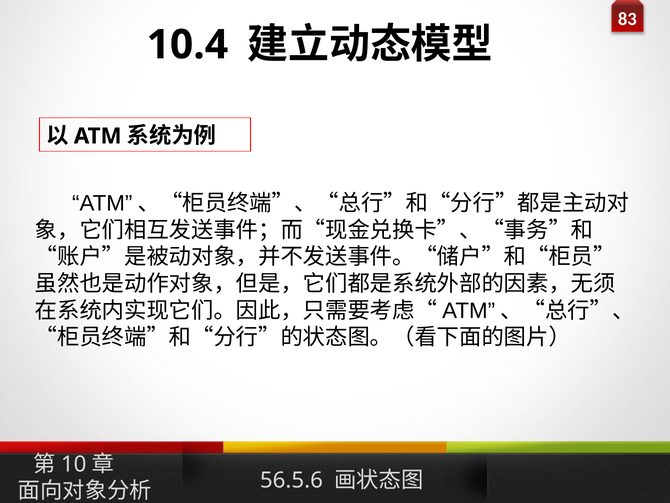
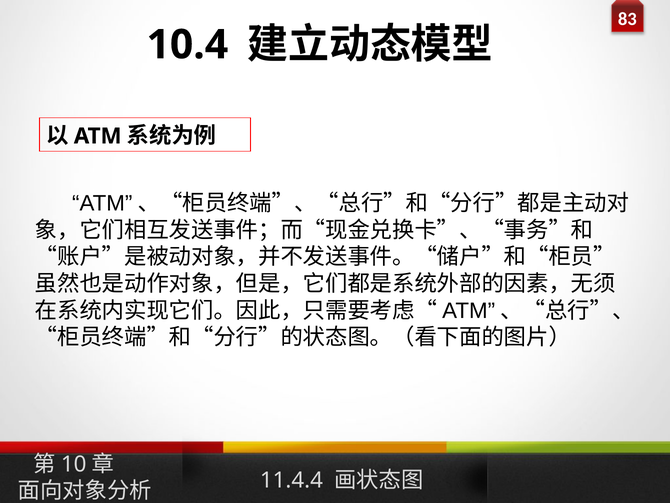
56.5.6: 56.5.6 -> 11.4.4
